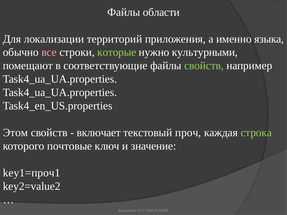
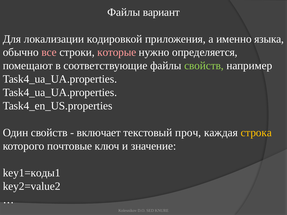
области: области -> вариант
территорий: территорий -> кодировкой
которые colour: light green -> pink
культурными: культурными -> определяется
Этом: Этом -> Один
строка colour: light green -> yellow
key1=проч1: key1=проч1 -> key1=коды1
